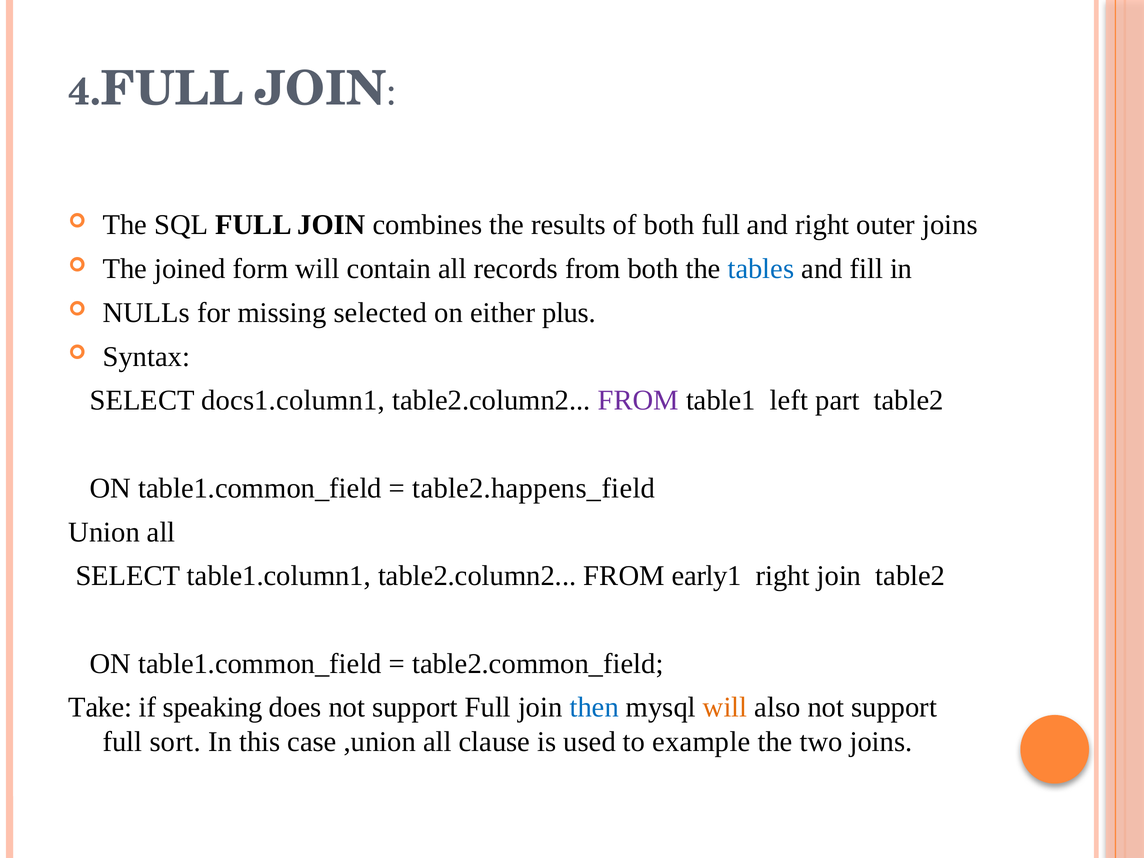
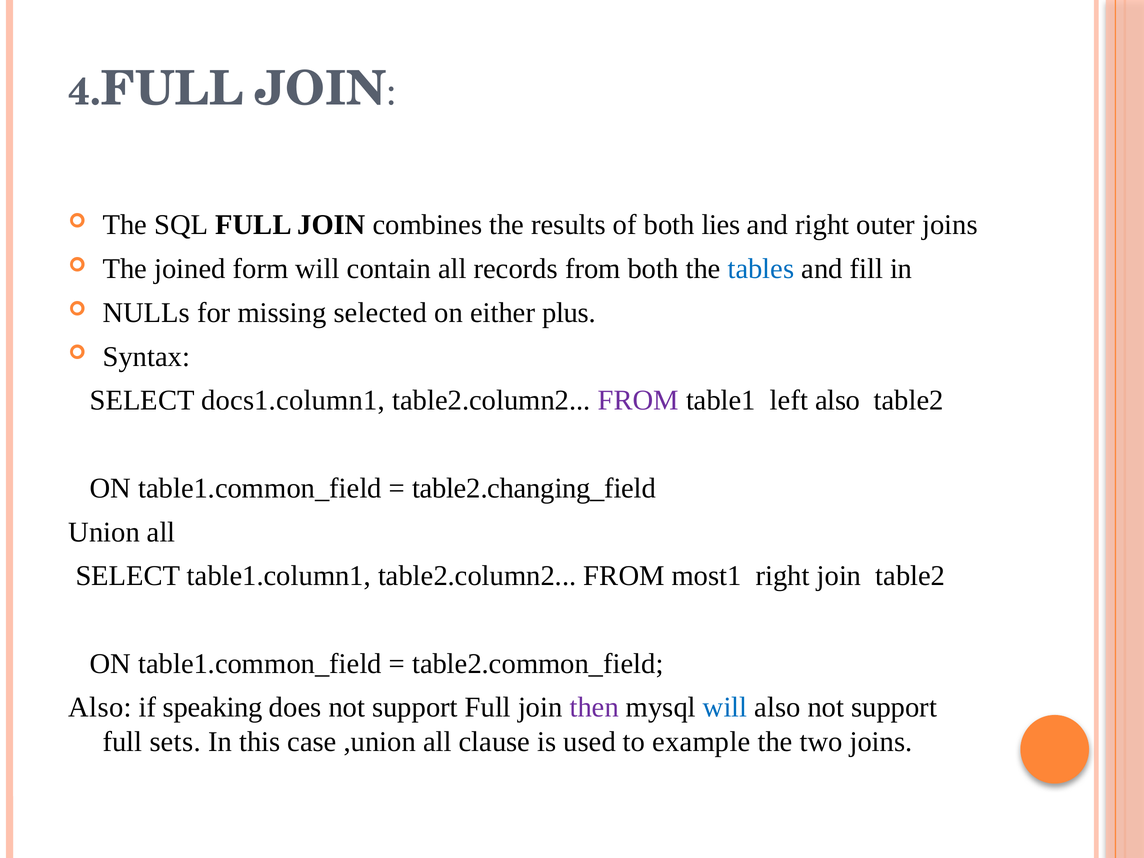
both full: full -> lies
left part: part -> also
table2.happens_field: table2.happens_field -> table2.changing_field
early1: early1 -> most1
Take at (100, 708): Take -> Also
then colour: blue -> purple
will at (725, 708) colour: orange -> blue
sort: sort -> sets
